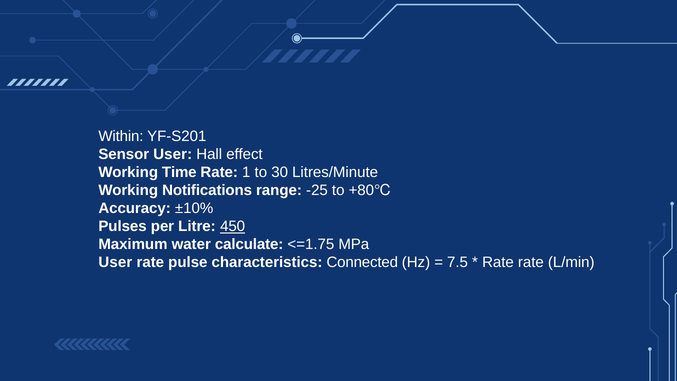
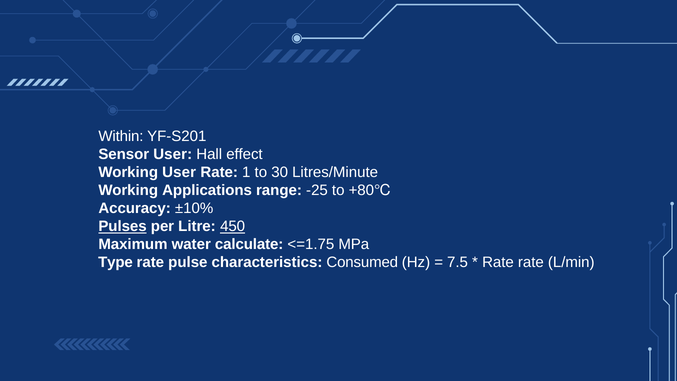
Working Time: Time -> User
Notifications: Notifications -> Applications
Pulses underline: none -> present
User at (115, 262): User -> Type
Connected: Connected -> Consumed
